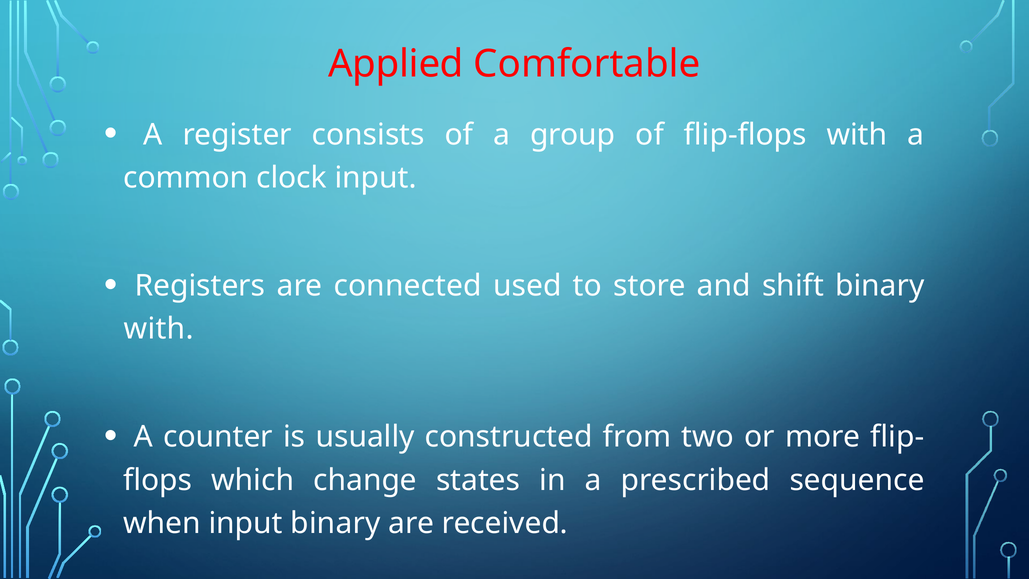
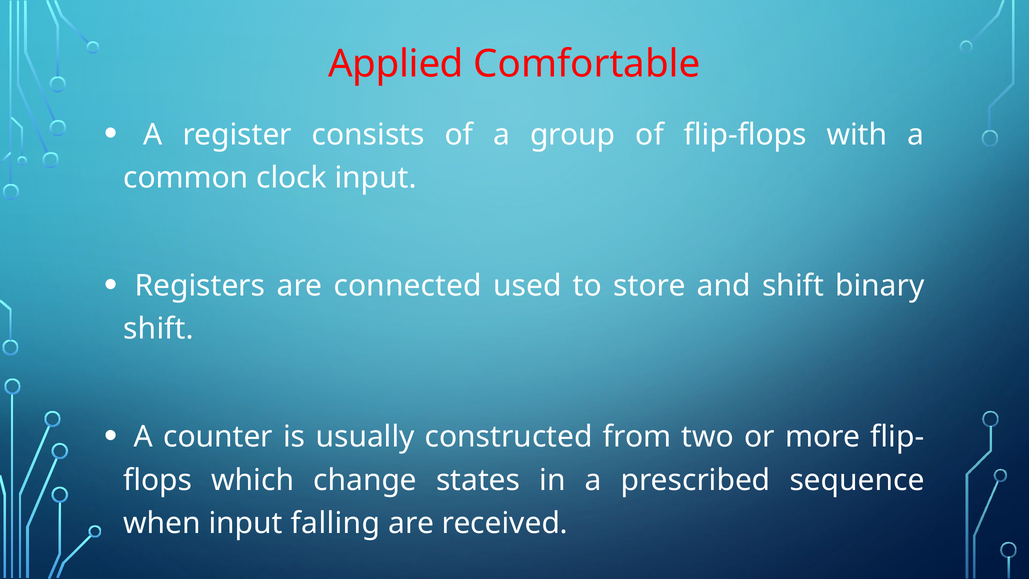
with at (159, 329): with -> shift
input binary: binary -> falling
